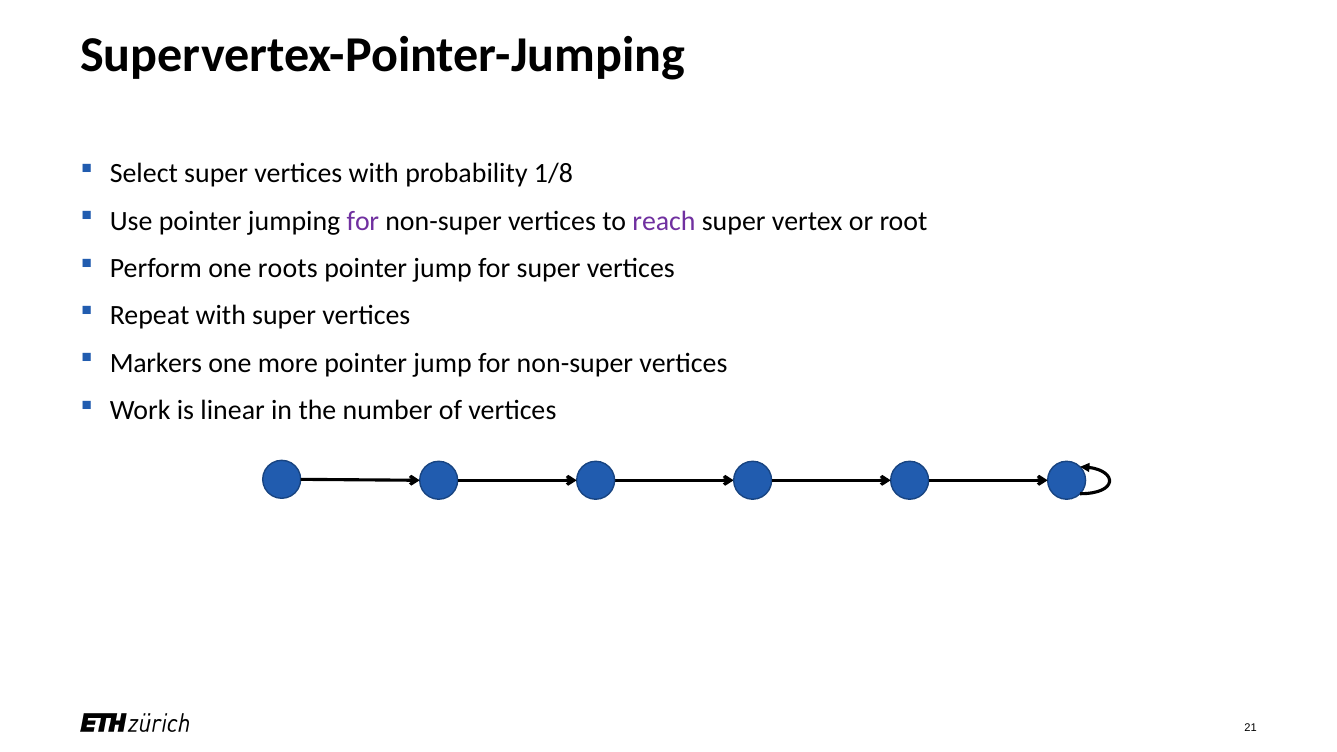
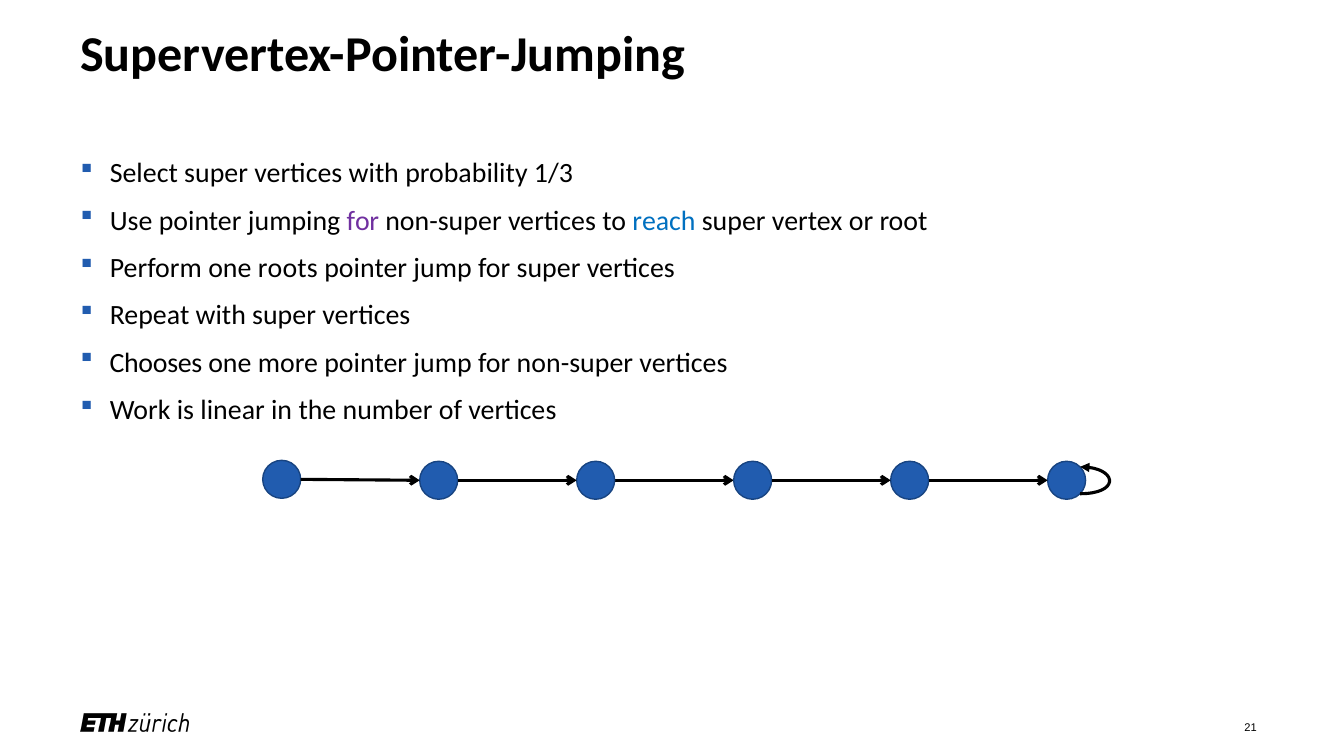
1/8: 1/8 -> 1/3
reach colour: purple -> blue
Markers: Markers -> Chooses
